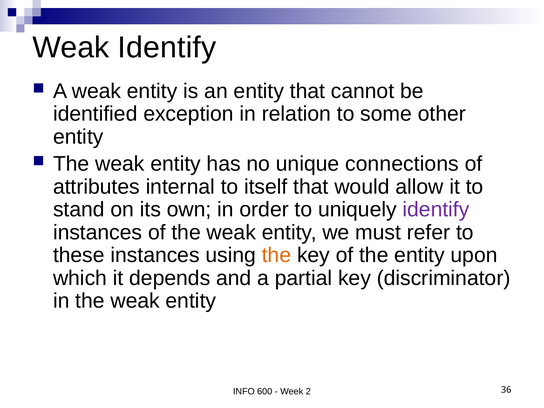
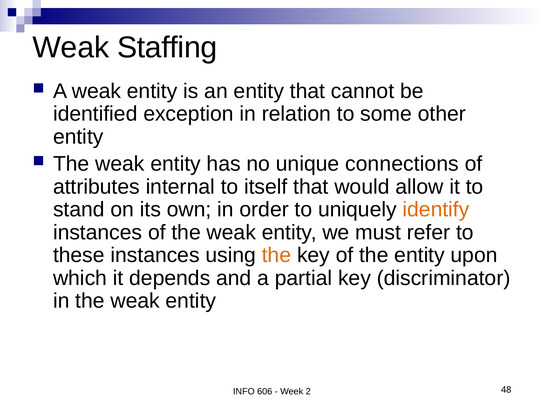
Weak Identify: Identify -> Staffing
identify at (436, 210) colour: purple -> orange
600: 600 -> 606
36: 36 -> 48
